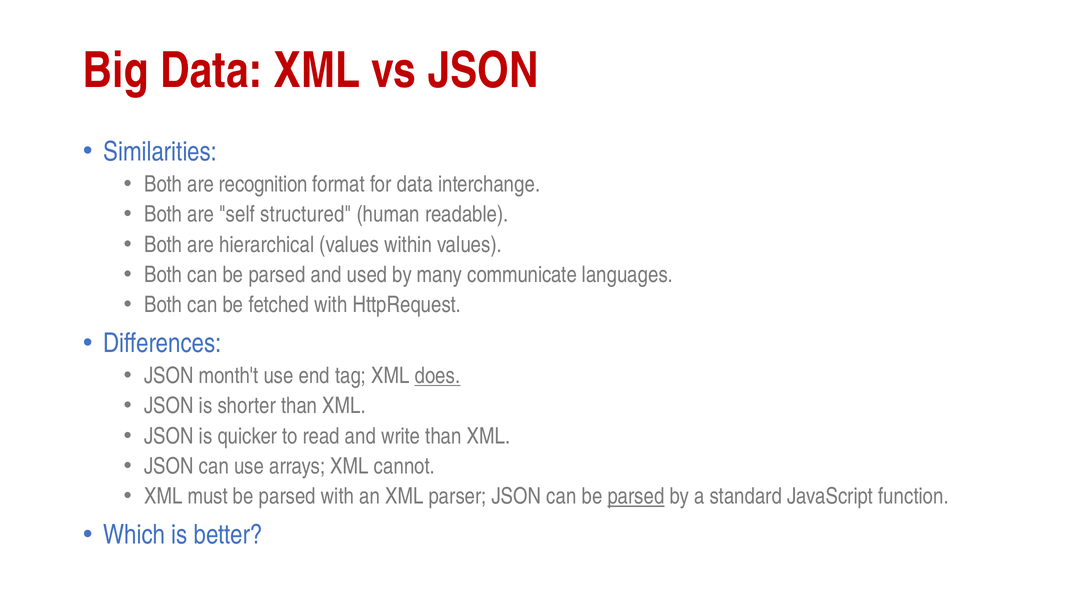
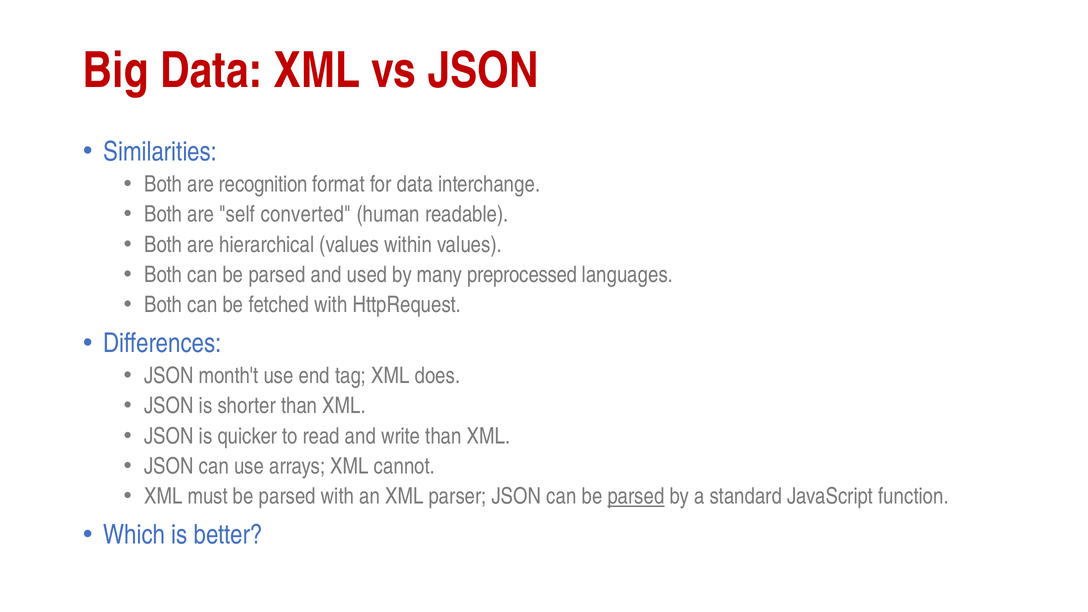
structured: structured -> converted
communicate: communicate -> preprocessed
does underline: present -> none
